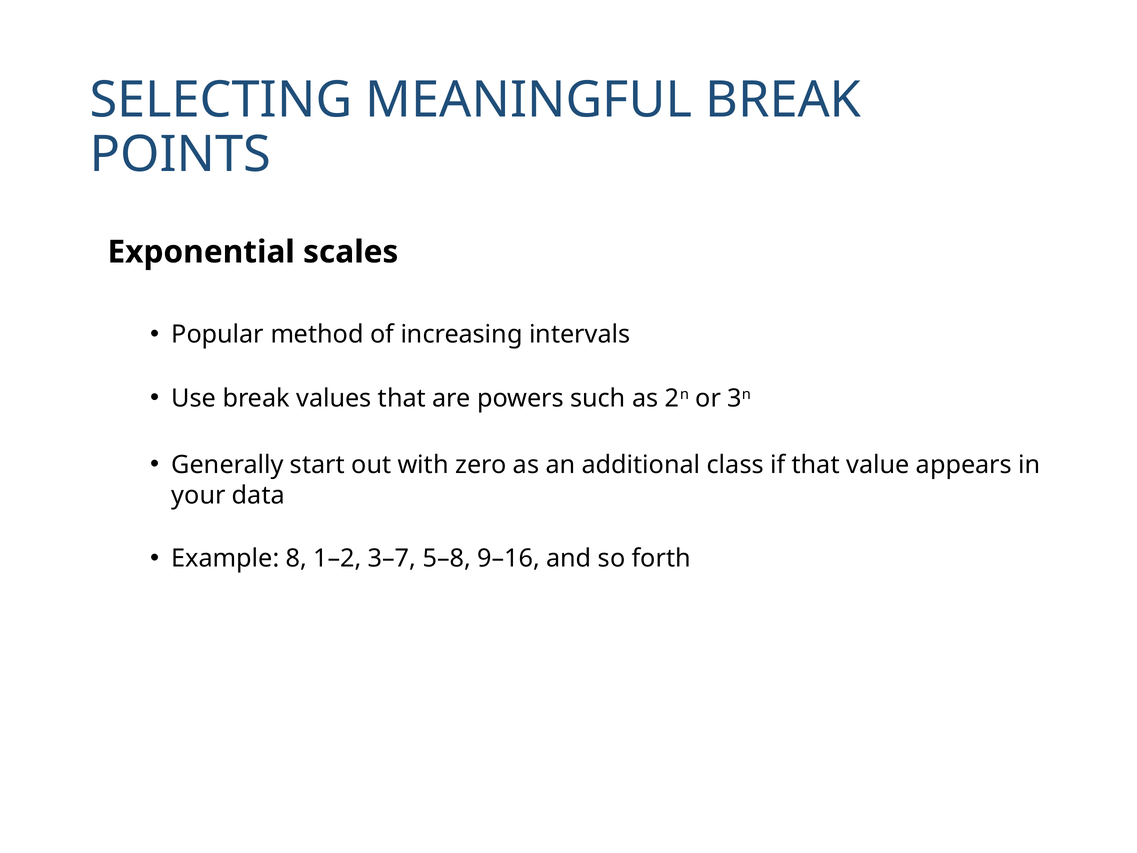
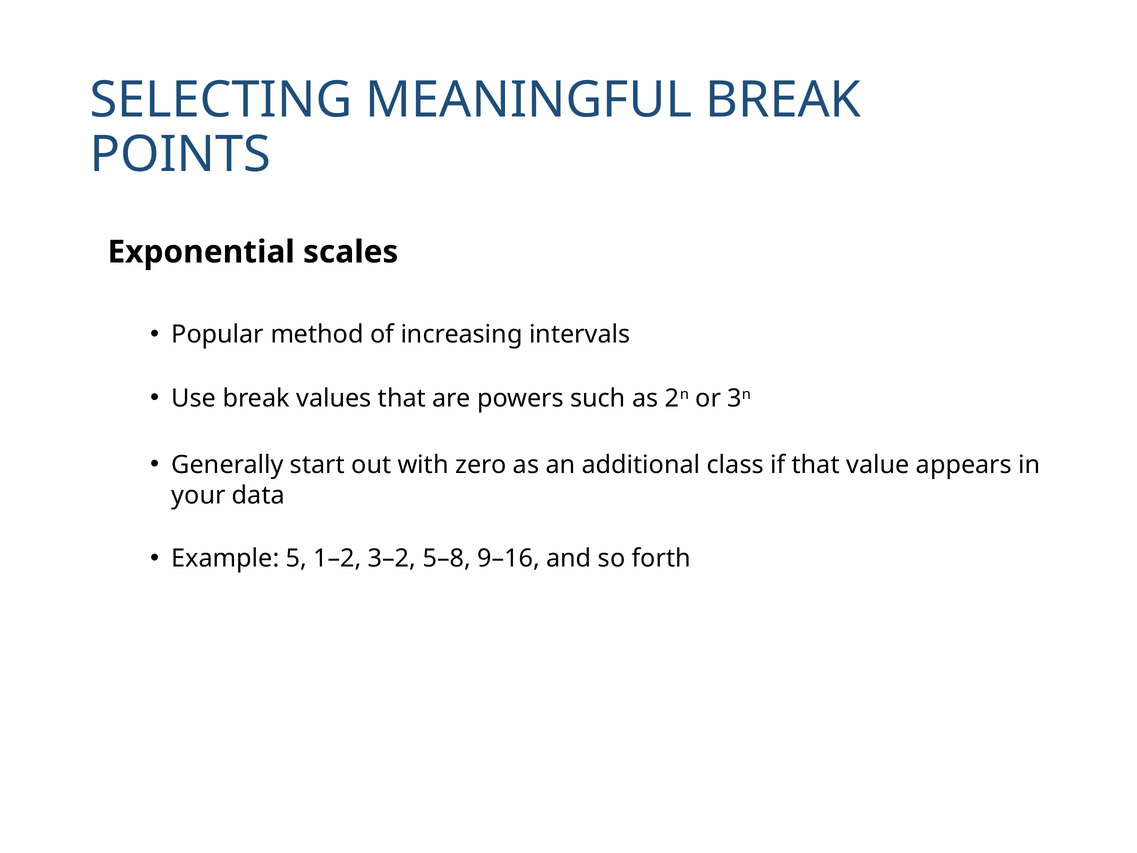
8: 8 -> 5
3–7: 3–7 -> 3–2
